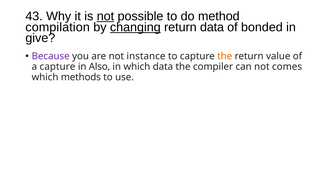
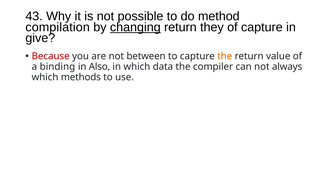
not at (105, 16) underline: present -> none
return data: data -> they
of bonded: bonded -> capture
Because colour: purple -> red
instance: instance -> between
a capture: capture -> binding
comes: comes -> always
